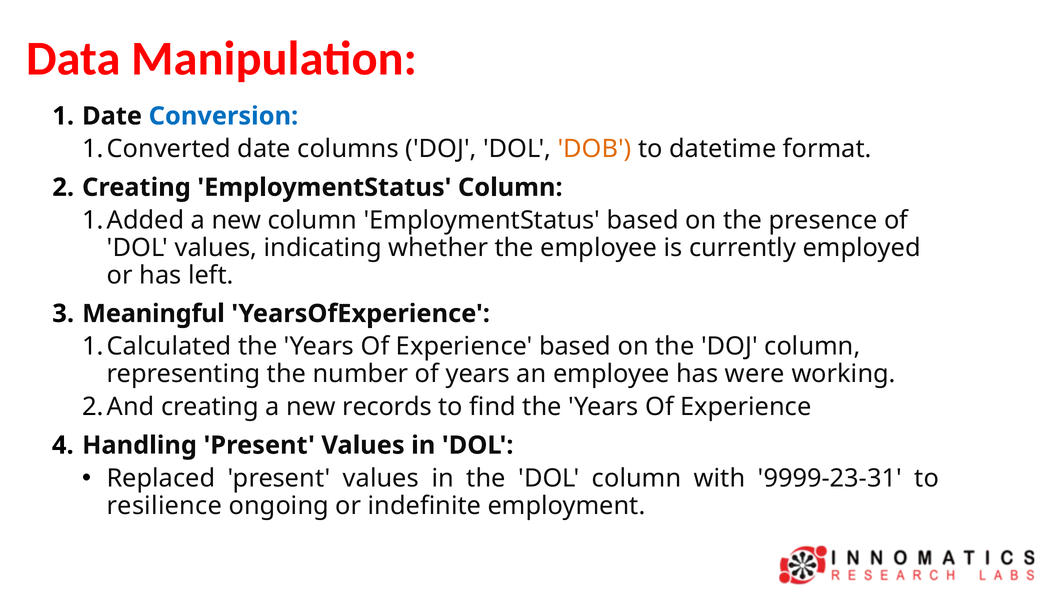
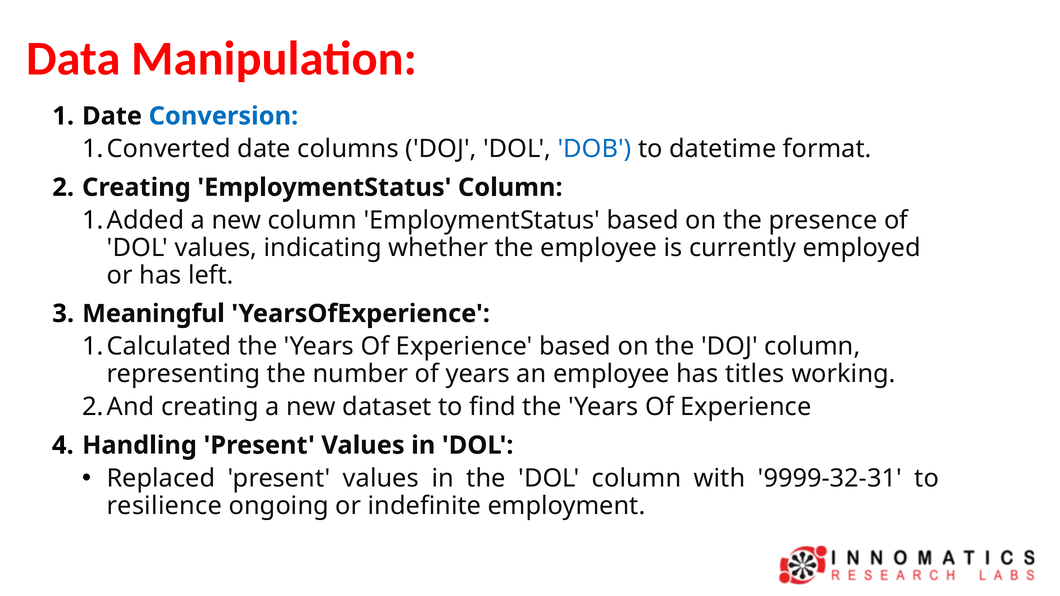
DOB colour: orange -> blue
were: were -> titles
records: records -> dataset
9999-23-31: 9999-23-31 -> 9999-32-31
